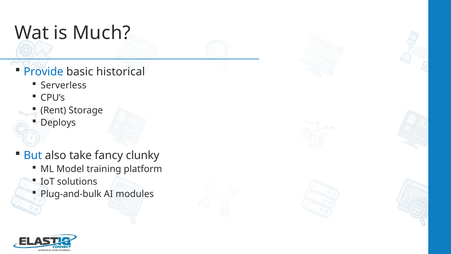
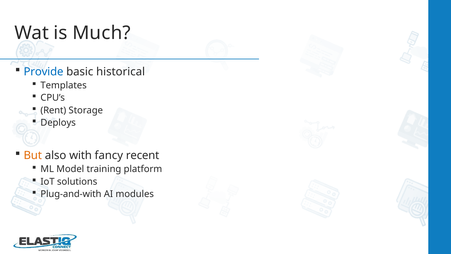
Serverless: Serverless -> Templates
But colour: blue -> orange
take: take -> with
clunky: clunky -> recent
Plug-and-bulk: Plug-and-bulk -> Plug-and-with
